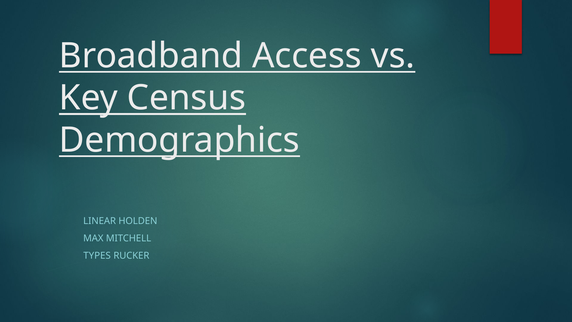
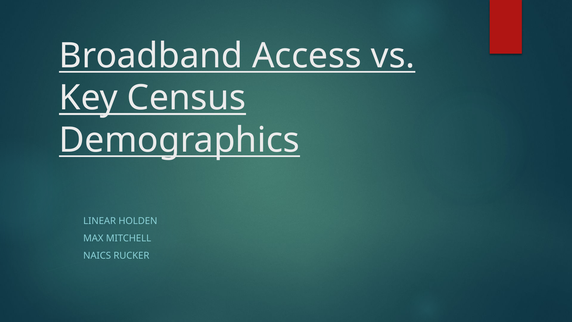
TYPES: TYPES -> NAICS
